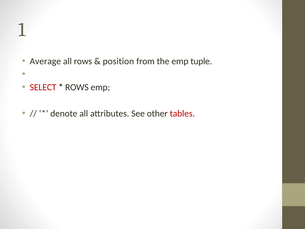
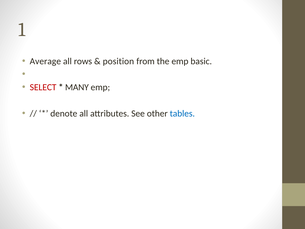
tuple: tuple -> basic
ROWS at (77, 87): ROWS -> MANY
tables colour: red -> blue
